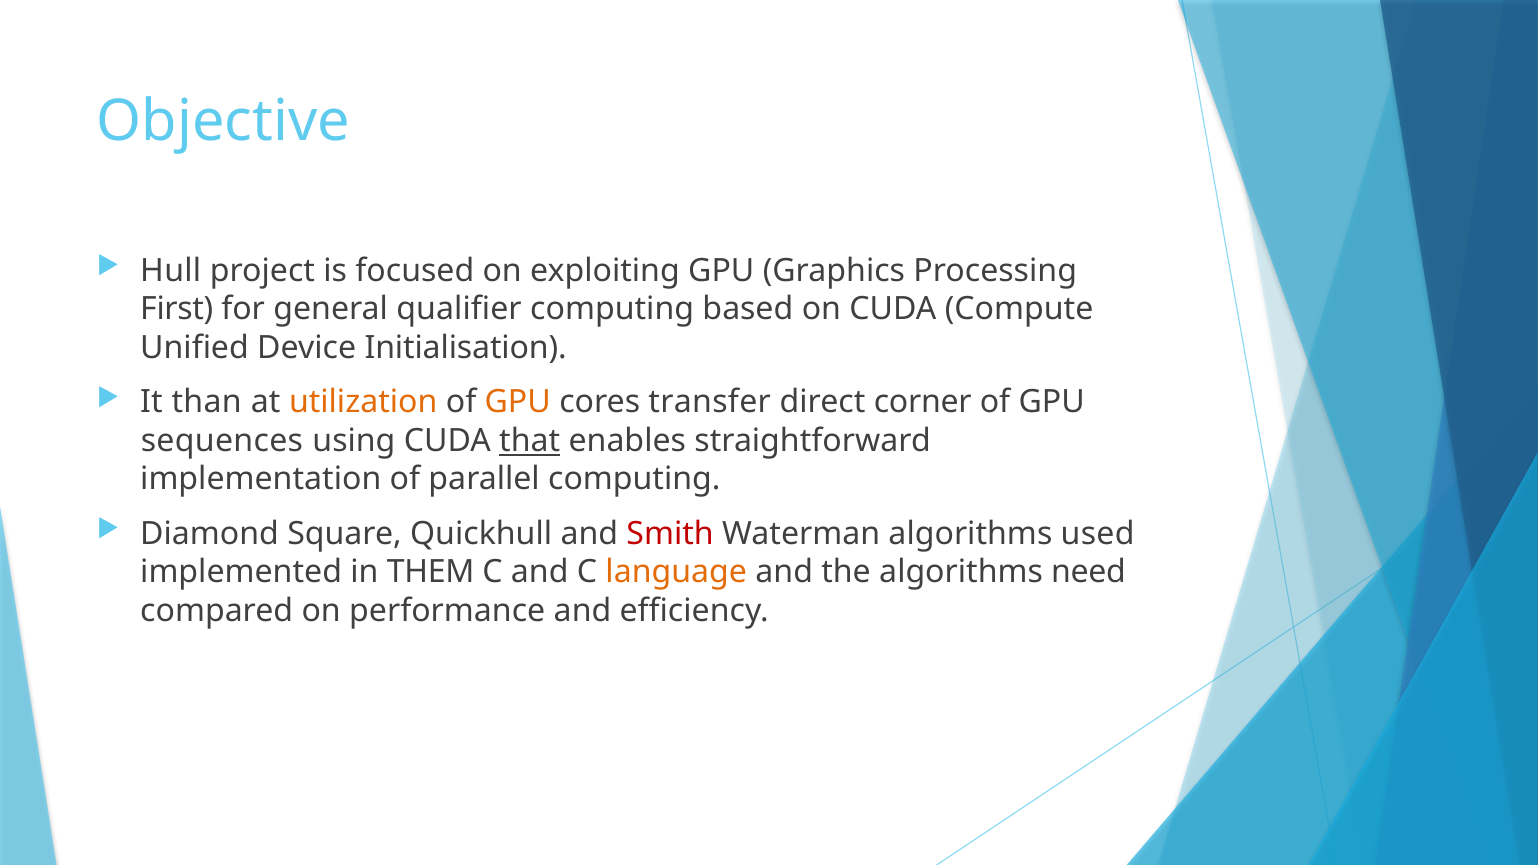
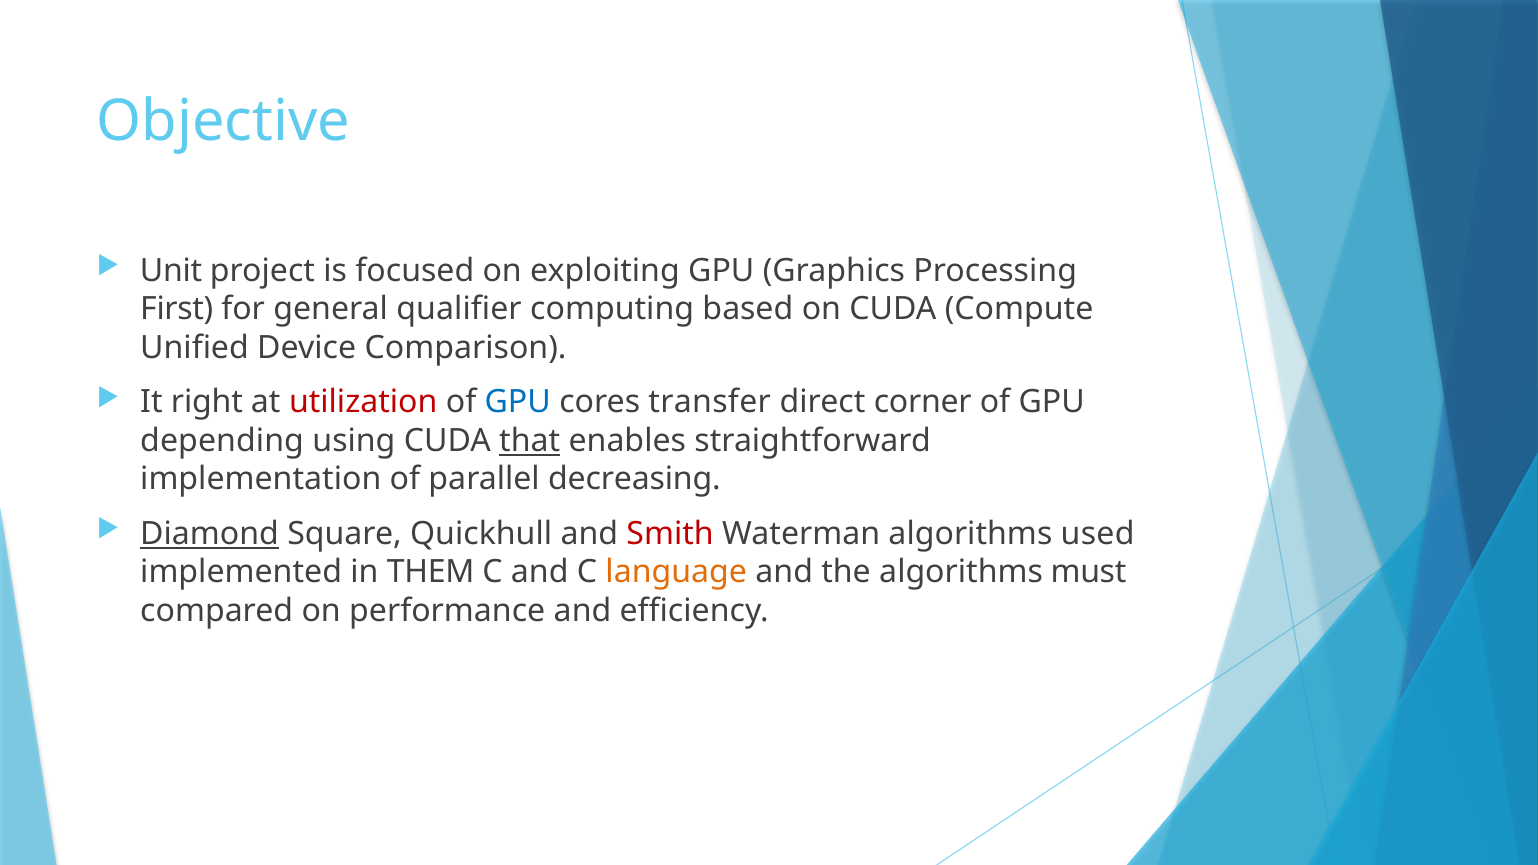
Hull: Hull -> Unit
Initialisation: Initialisation -> Comparison
than: than -> right
utilization colour: orange -> red
GPU at (518, 402) colour: orange -> blue
sequences: sequences -> depending
parallel computing: computing -> decreasing
Diamond underline: none -> present
need: need -> must
